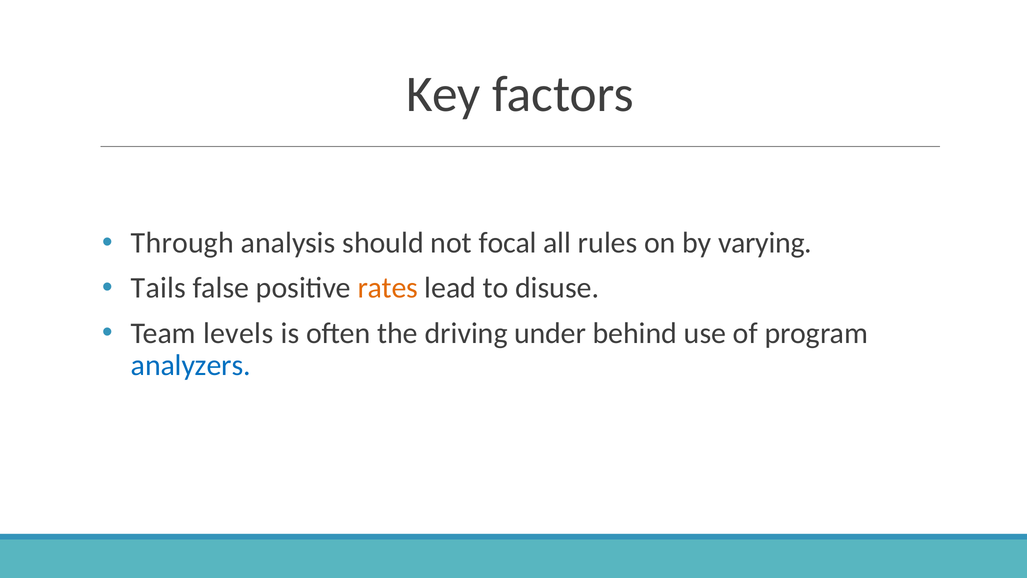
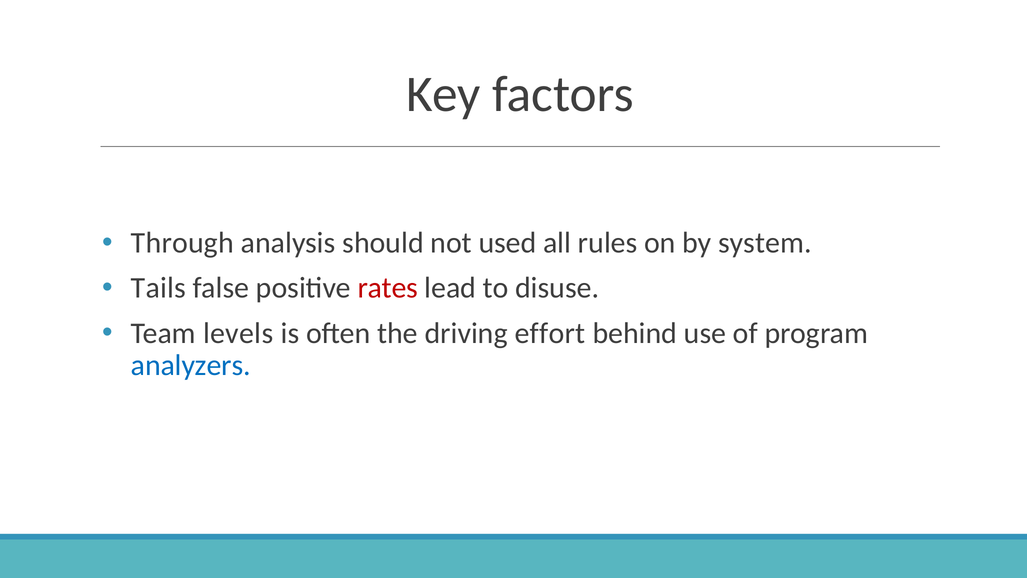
focal: focal -> used
varying: varying -> system
rates colour: orange -> red
under: under -> effort
